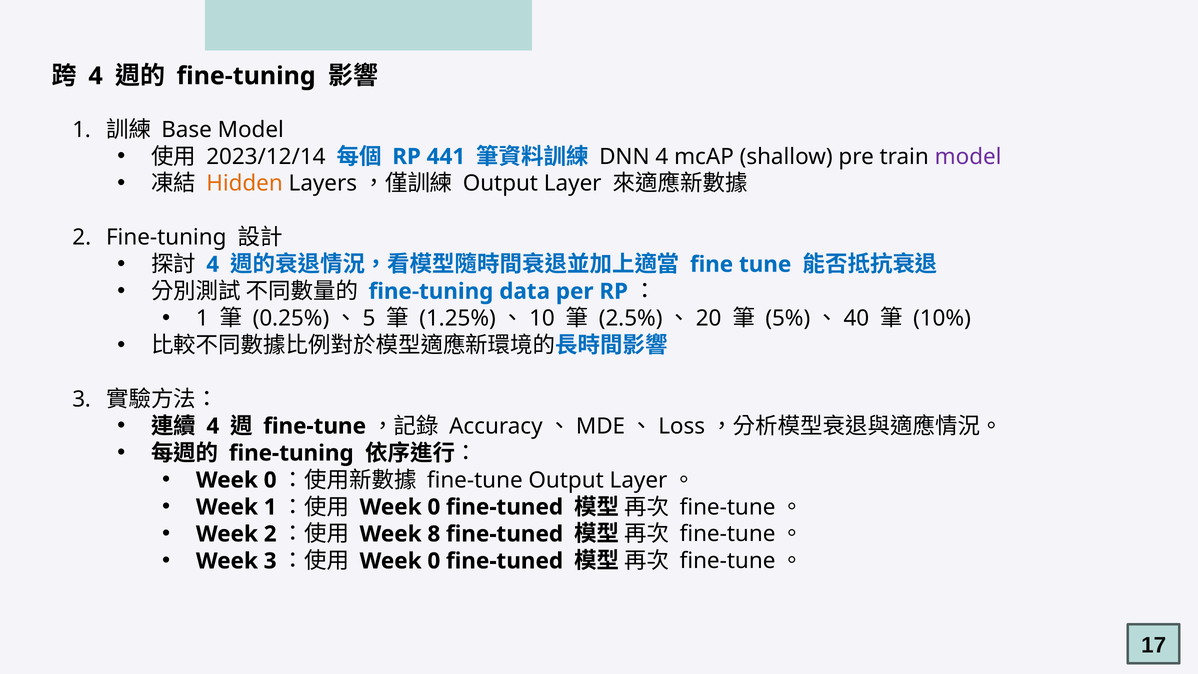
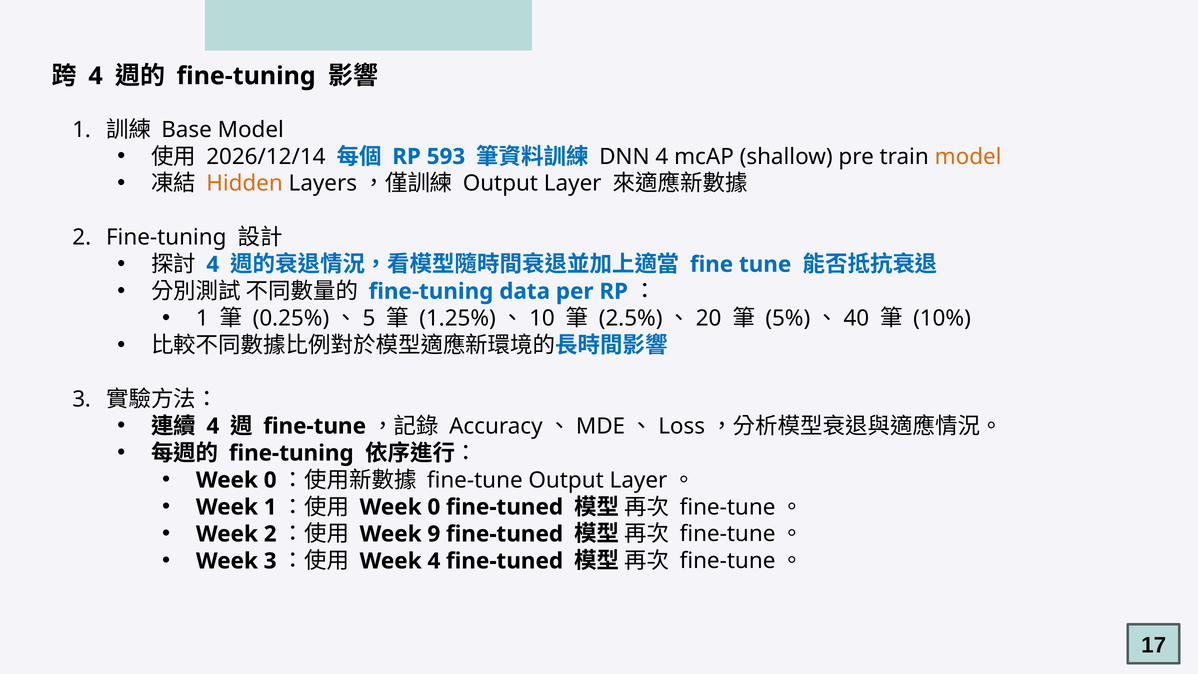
2023/12/14: 2023/12/14 -> 2026/12/14
441: 441 -> 593
model at (968, 157) colour: purple -> orange
8: 8 -> 9
0 at (434, 561): 0 -> 4
